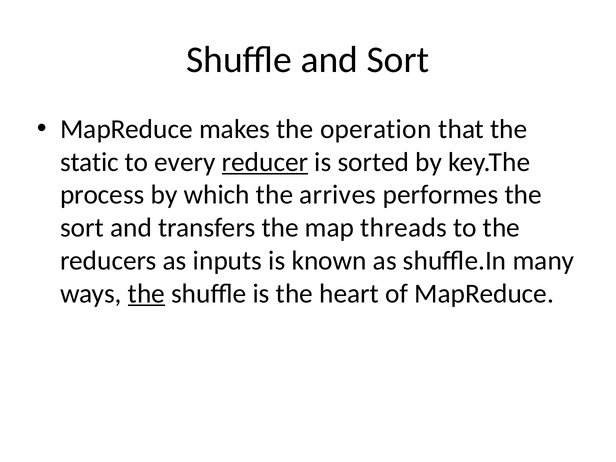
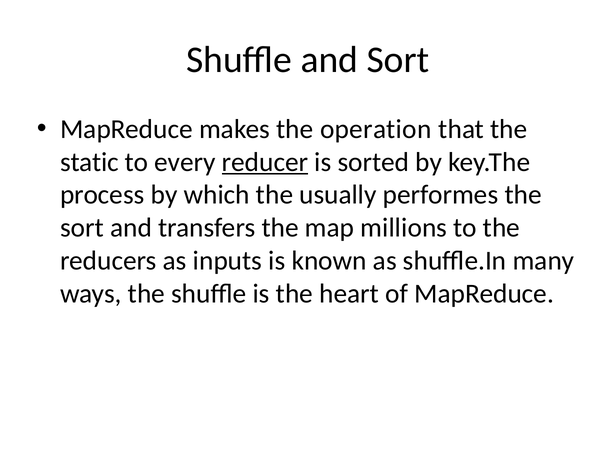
arrives: arrives -> usually
threads: threads -> millions
the at (146, 294) underline: present -> none
